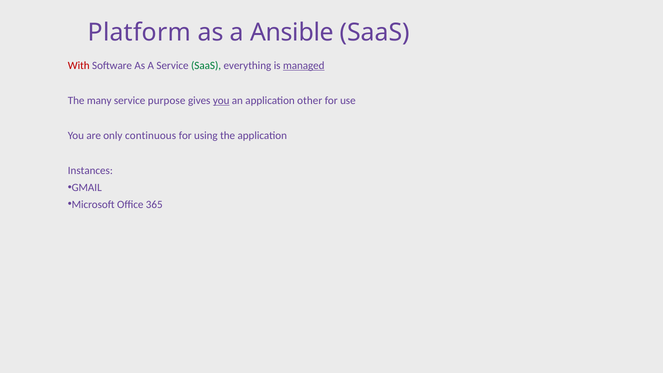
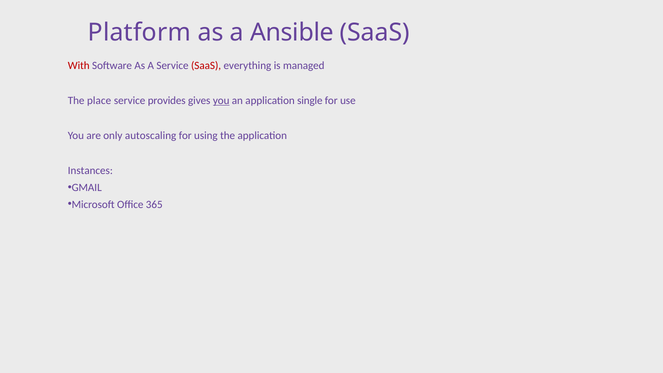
SaaS at (206, 65) colour: green -> red
managed underline: present -> none
many: many -> place
purpose: purpose -> provides
other: other -> single
continuous: continuous -> autoscaling
